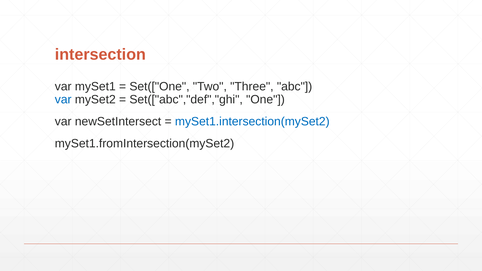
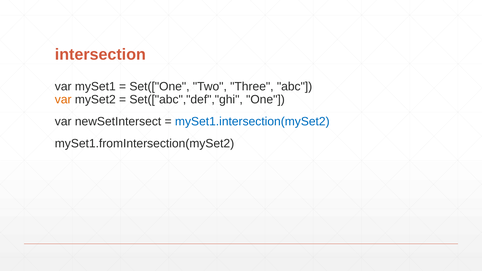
var at (63, 100) colour: blue -> orange
